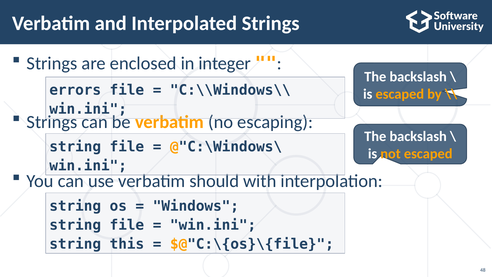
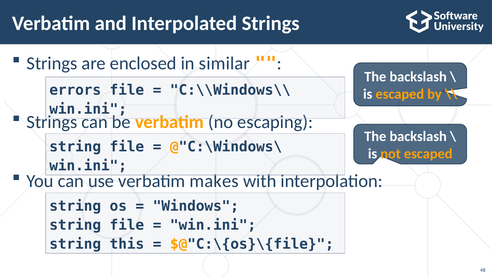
integer: integer -> similar
should: should -> makes
